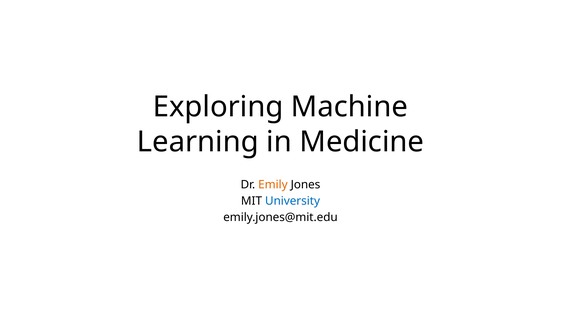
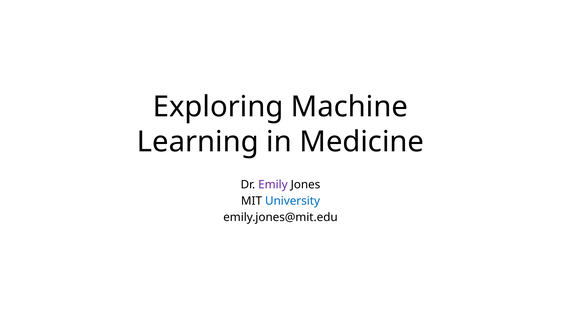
Emily colour: orange -> purple
